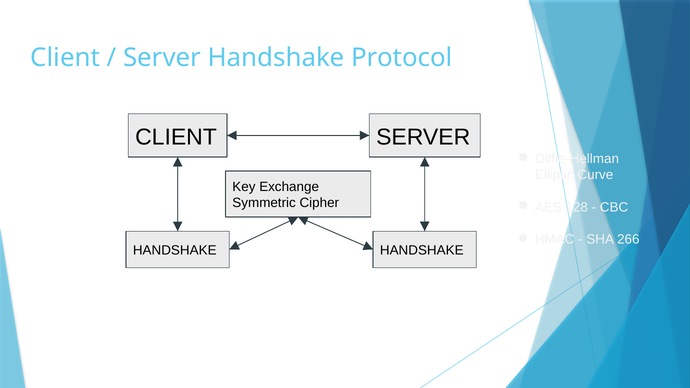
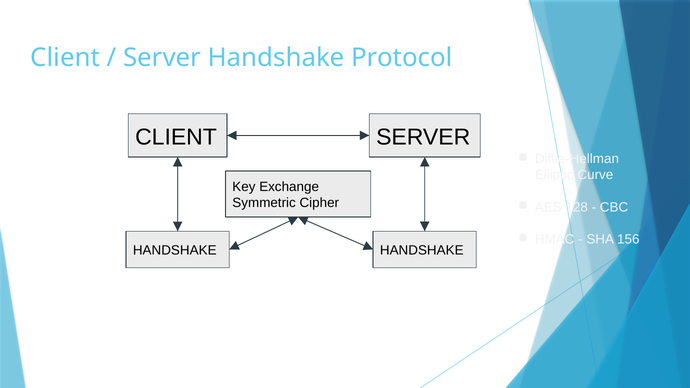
266: 266 -> 156
